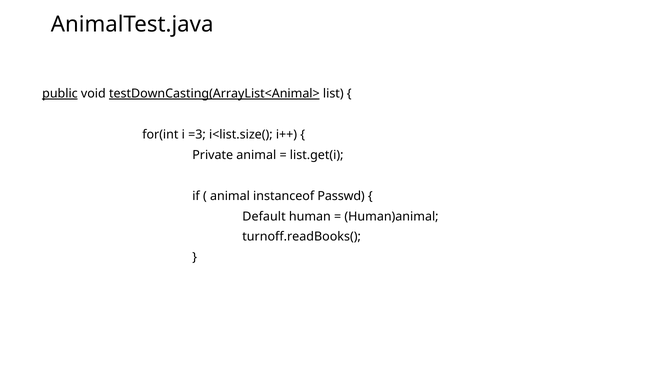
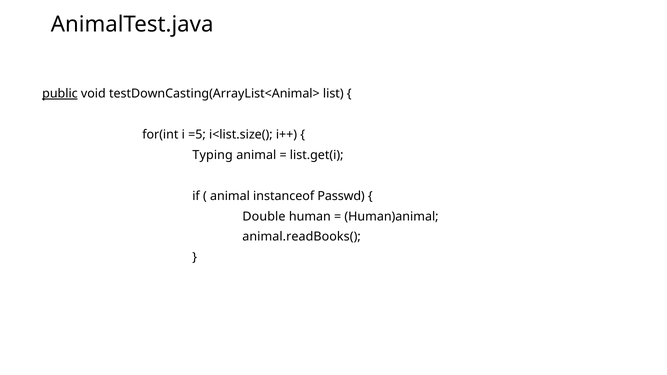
testDownCasting(ArrayList<Animal> underline: present -> none
=3: =3 -> =5
Private: Private -> Typing
Default: Default -> Double
turnoff.readBooks(: turnoff.readBooks( -> animal.readBooks(
